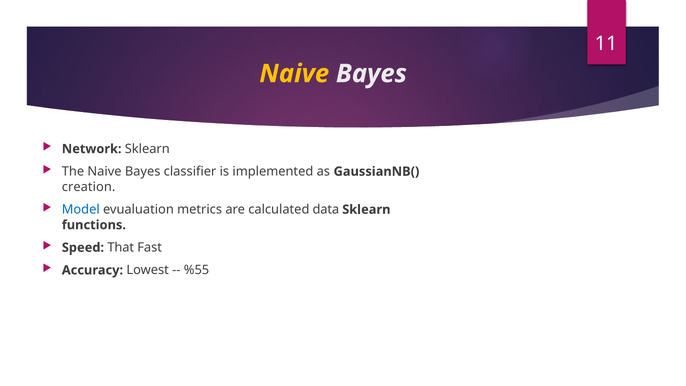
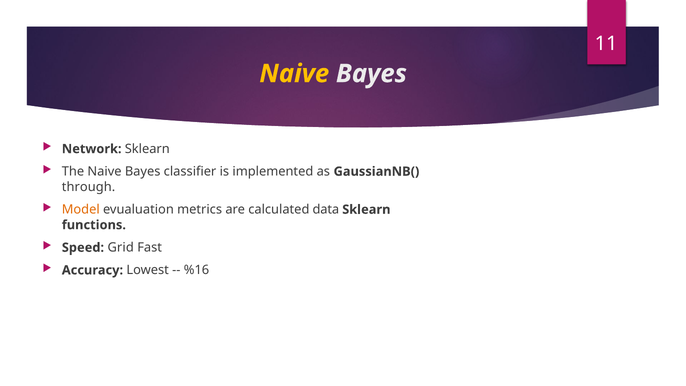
creation: creation -> through
Model colour: blue -> orange
That: That -> Grid
%55: %55 -> %16
